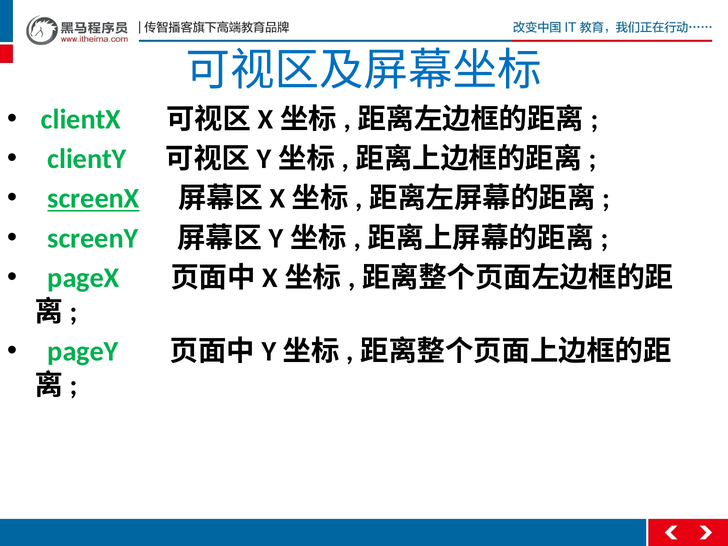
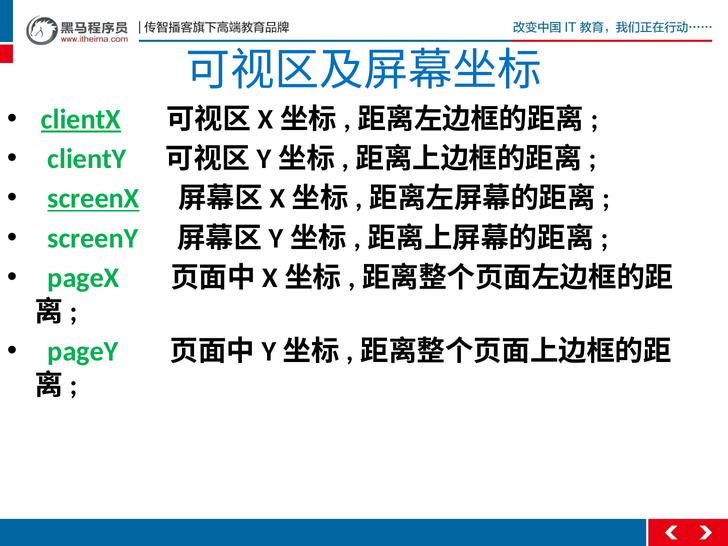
clientX underline: none -> present
